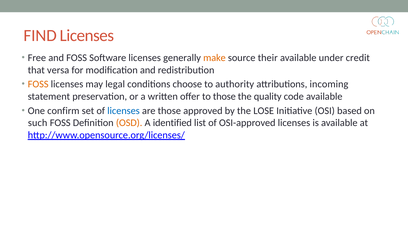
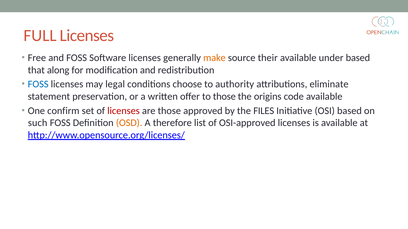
FIND: FIND -> FULL
under credit: credit -> based
versa: versa -> along
FOSS at (38, 84) colour: orange -> blue
incoming: incoming -> eliminate
quality: quality -> origins
licenses at (124, 111) colour: blue -> red
LOSE: LOSE -> FILES
identified: identified -> therefore
